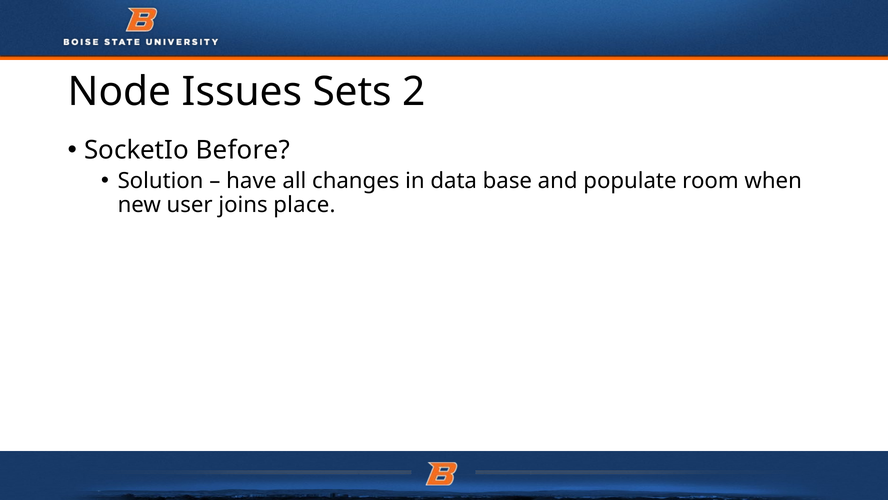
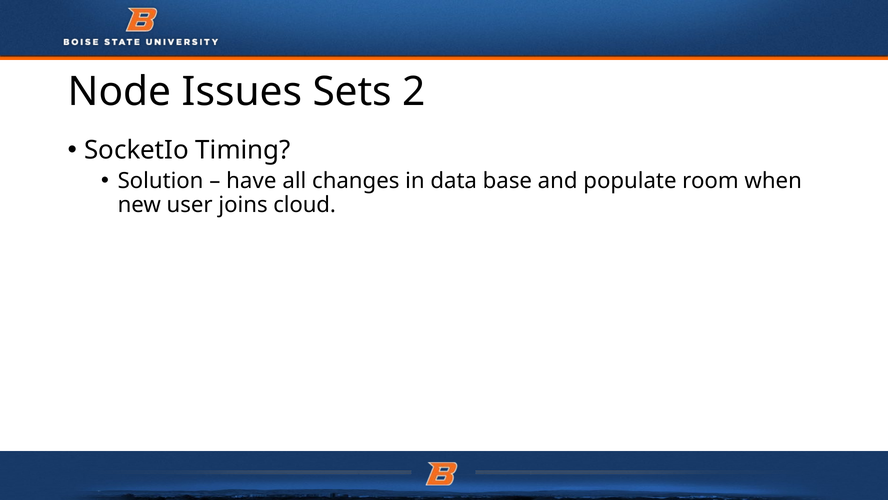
Before: Before -> Timing
place: place -> cloud
